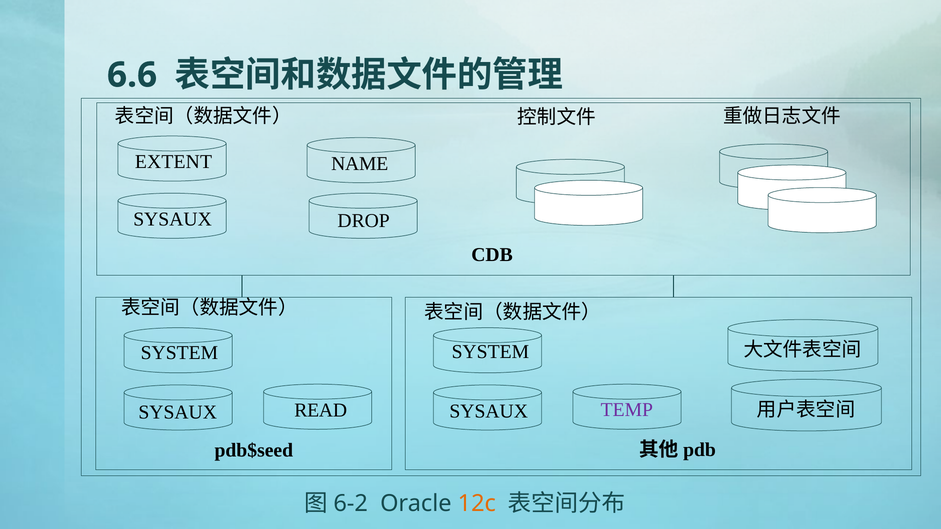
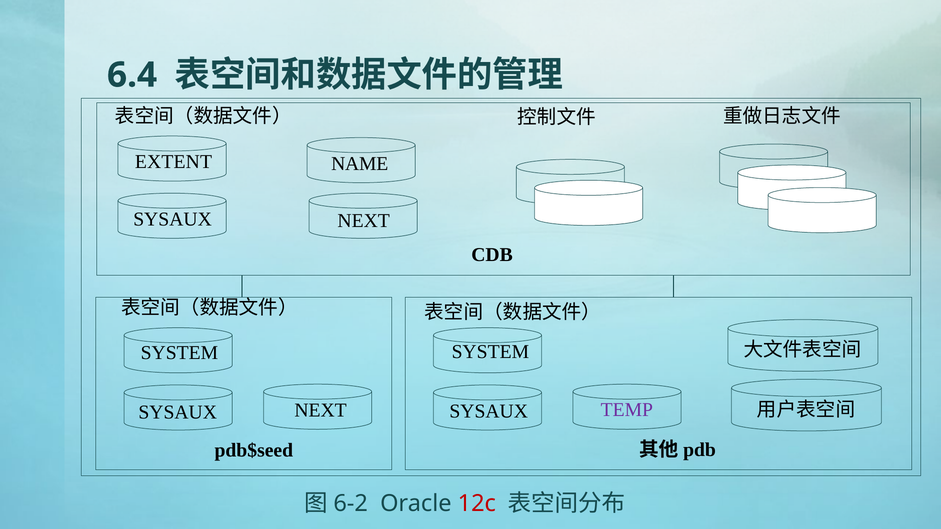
6.6: 6.6 -> 6.4
DROP at (364, 221): DROP -> NEXT
READ at (321, 410): READ -> NEXT
12c colour: orange -> red
